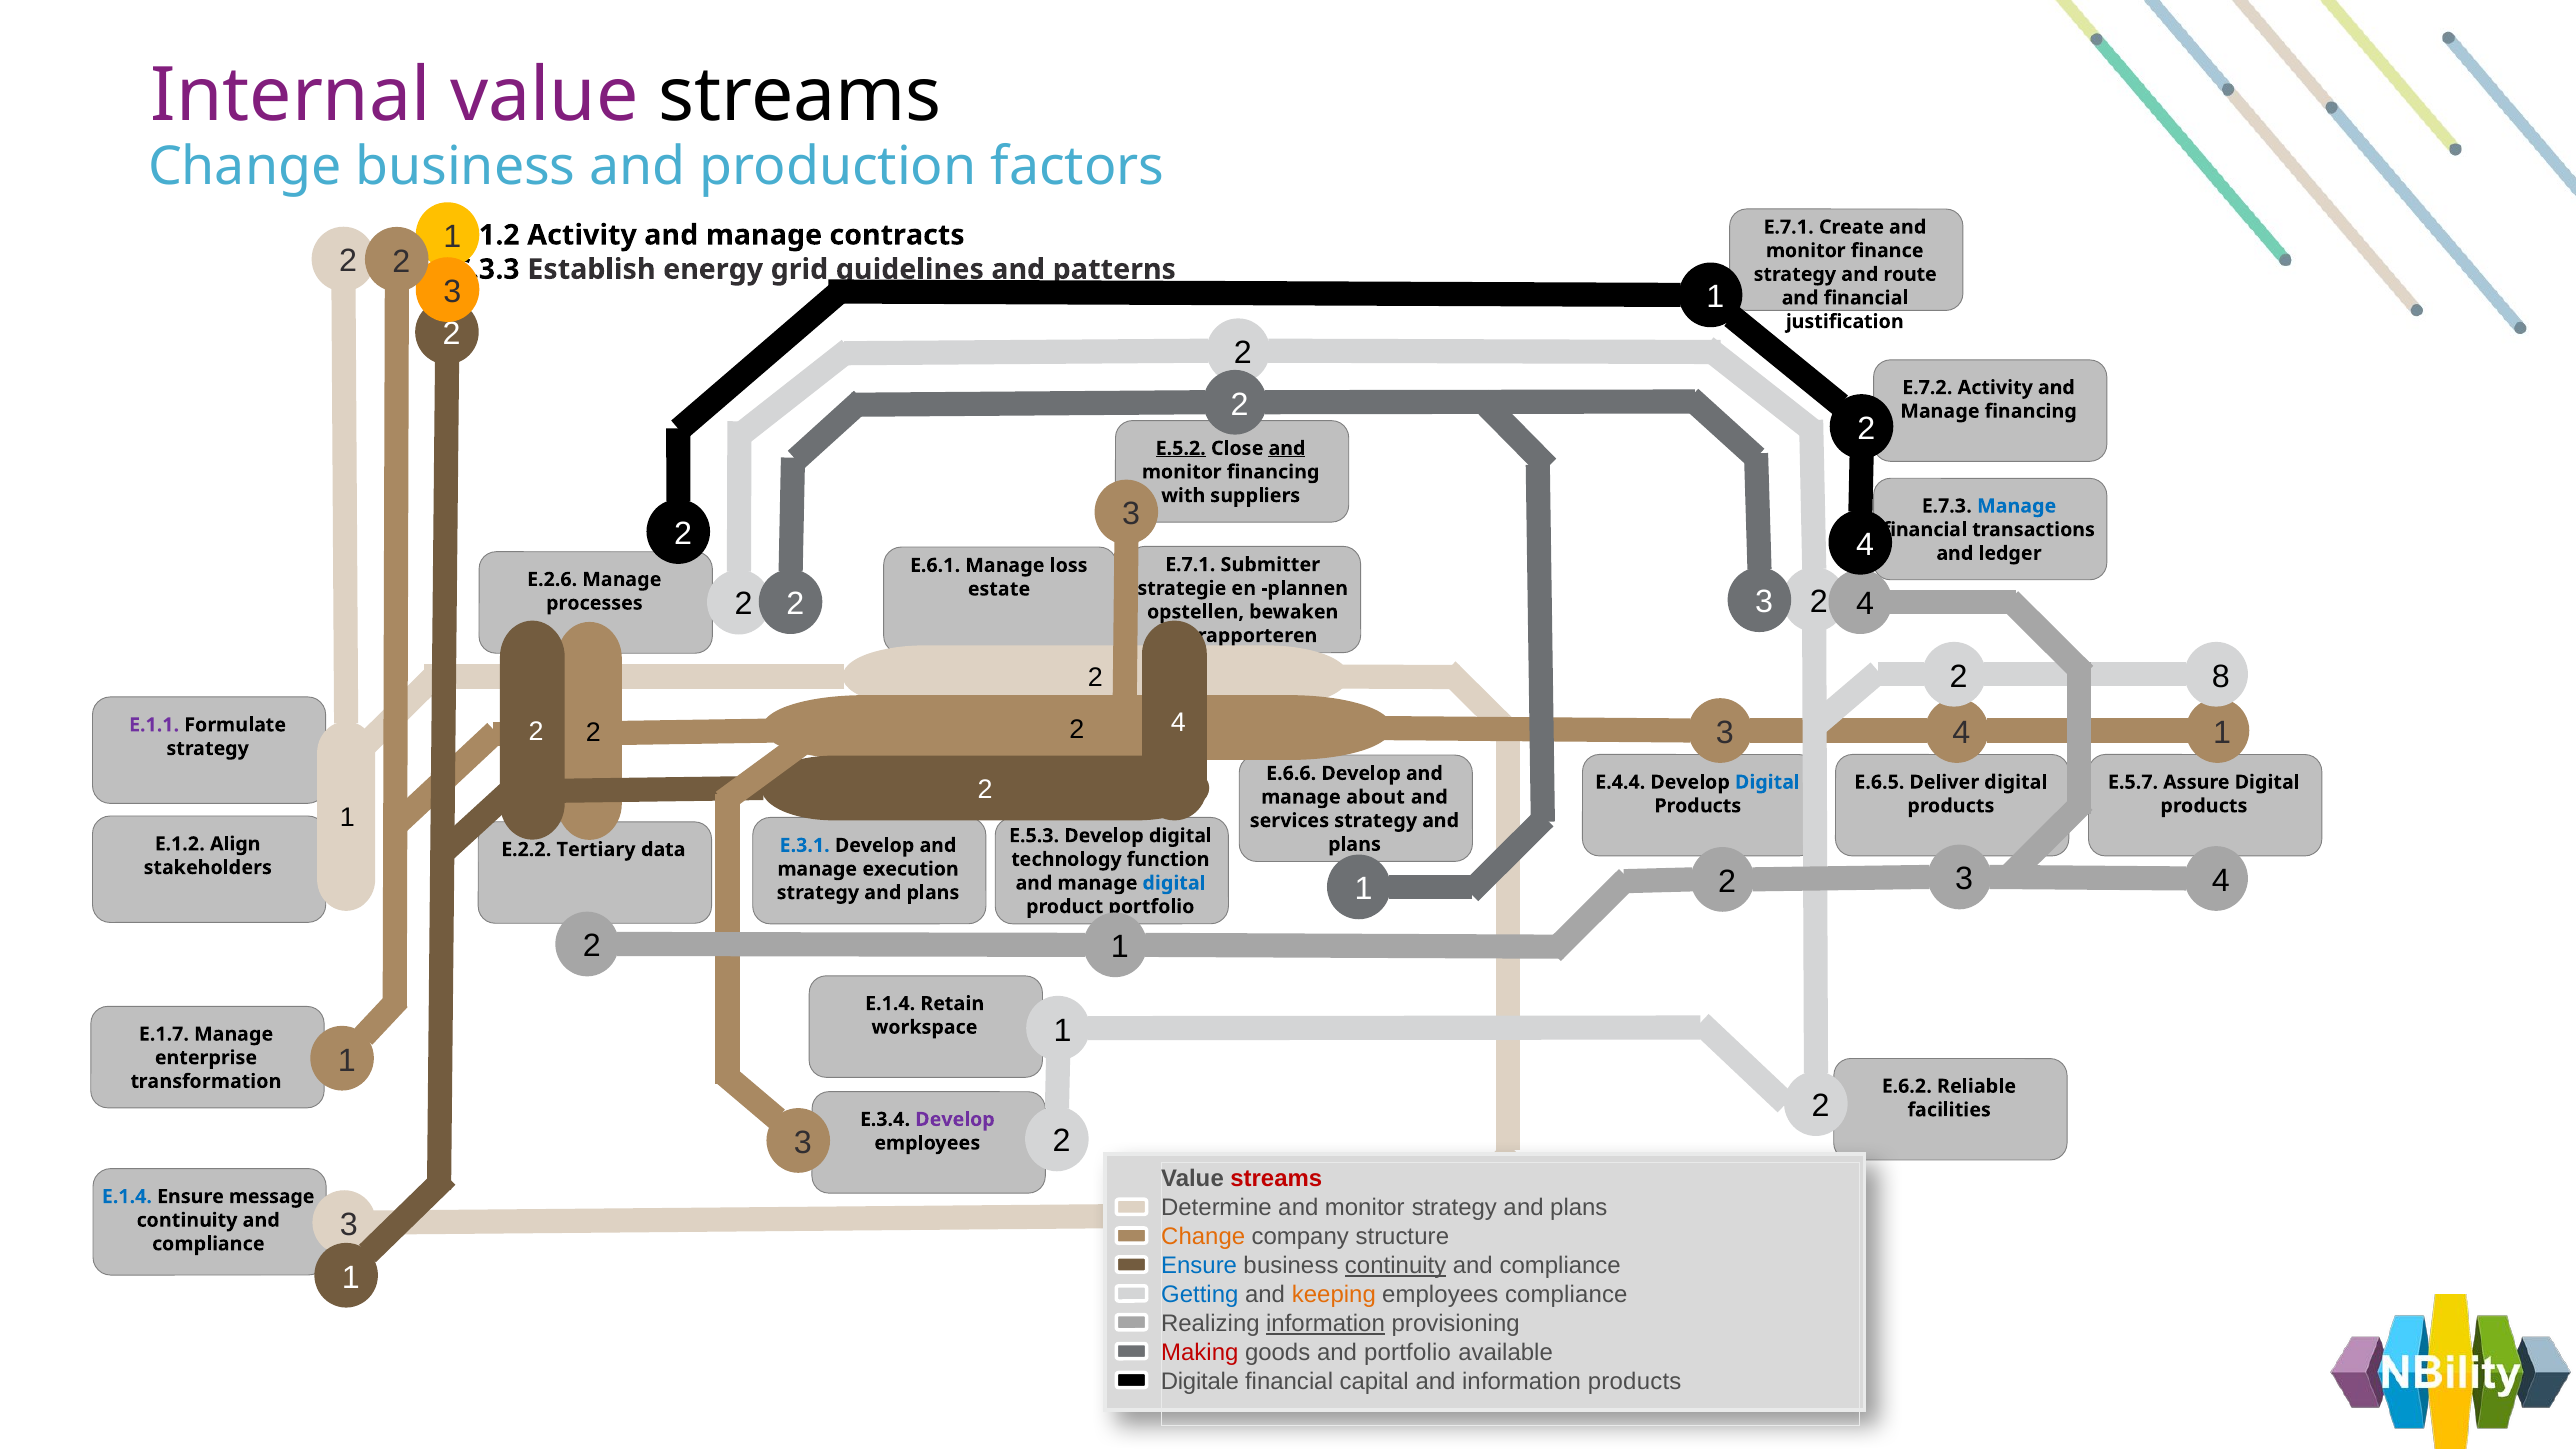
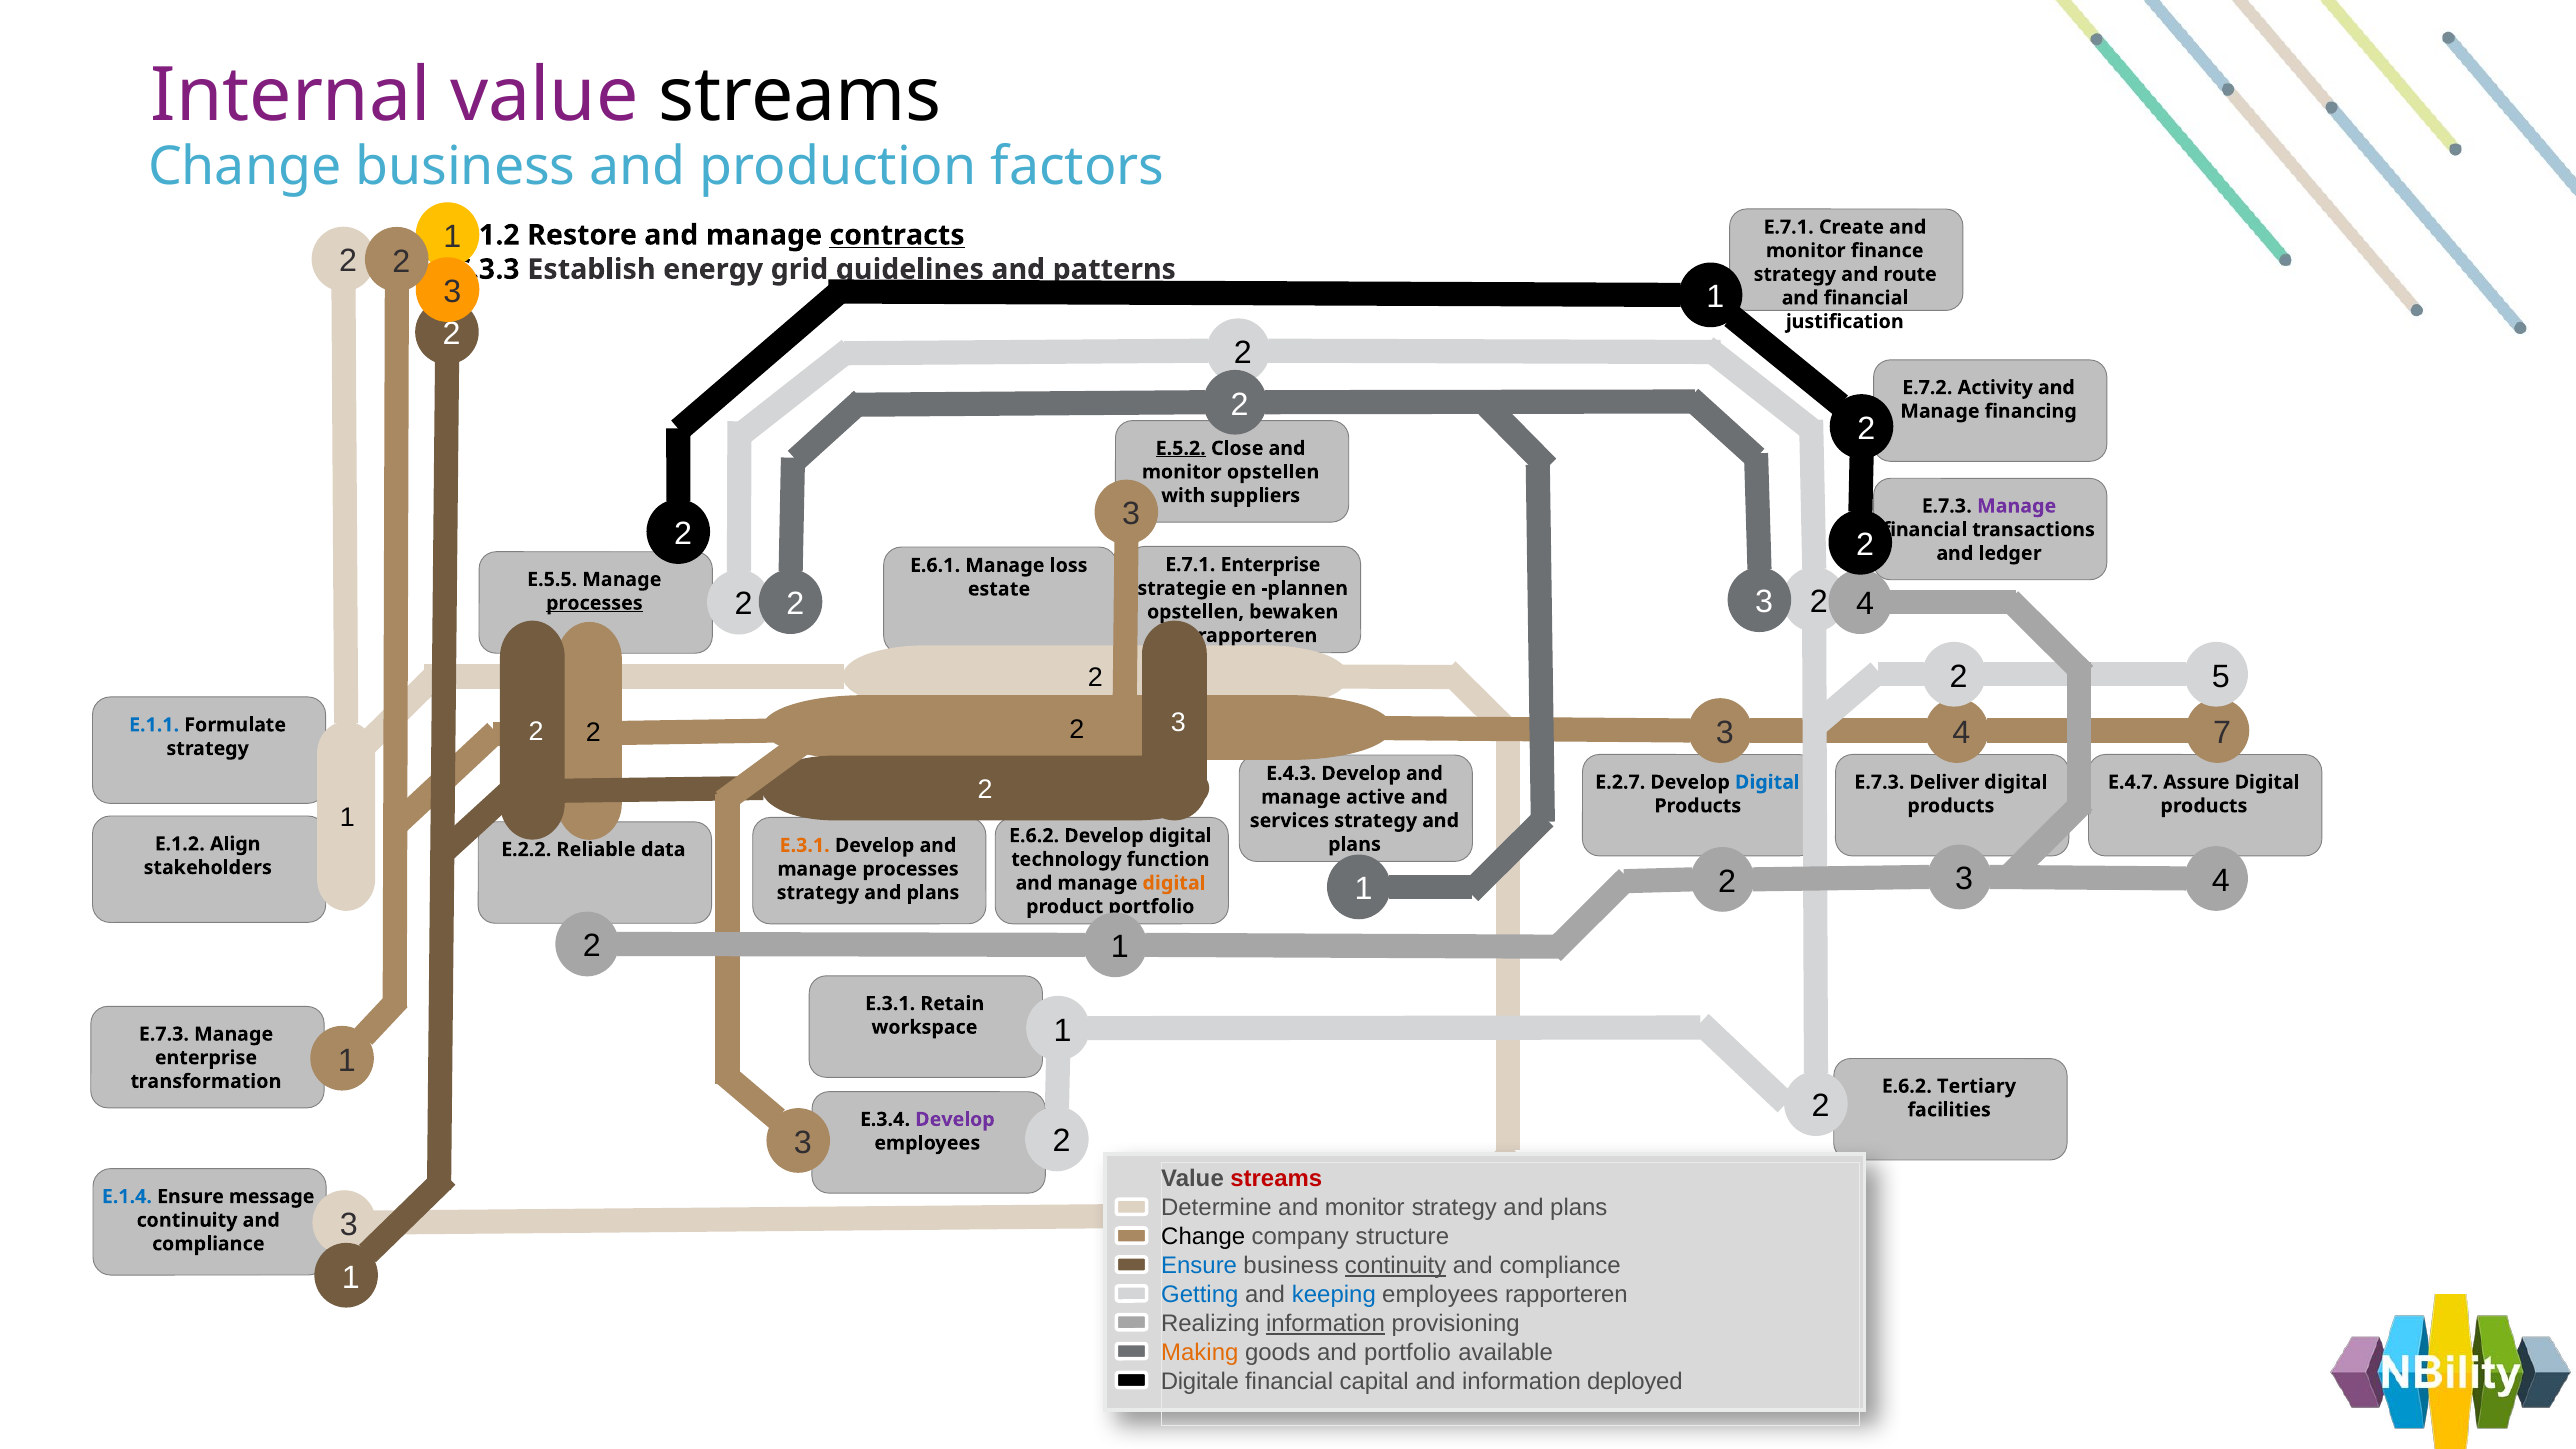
Activity at (582, 235): Activity -> Restore
contracts underline: none -> present
and at (1287, 448) underline: present -> none
monitor financing: financing -> opstellen
Manage at (2017, 506) colour: blue -> purple
4 at (1865, 545): 4 -> 2
E.7.1 Submitter: Submitter -> Enterprise
E.2.6: E.2.6 -> E.5.5
processes at (594, 603) underline: none -> present
8: 8 -> 5
3 4 1: 1 -> 7
4 at (1178, 722): 4 -> 3
E.1.1 colour: purple -> blue
E.6.6: E.6.6 -> E.4.3
E.4.4: E.4.4 -> E.2.7
E.6.5 at (1879, 782): E.6.5 -> E.7.3
E.5.7: E.5.7 -> E.4.7
about: about -> active
E.5.3 at (1034, 836): E.5.3 -> E.6.2
E.3.1 at (805, 845) colour: blue -> orange
Tertiary: Tertiary -> Reliable
execution at (911, 869): execution -> processes
digital at (1174, 883) colour: blue -> orange
E.1.4 at (890, 1004): E.1.4 -> E.3.1
E.1.7 at (164, 1034): E.1.7 -> E.7.3
Reliable: Reliable -> Tertiary
Change at (1203, 1237) colour: orange -> black
keeping colour: orange -> blue
employees compliance: compliance -> rapporteren
Making colour: red -> orange
information products: products -> deployed
